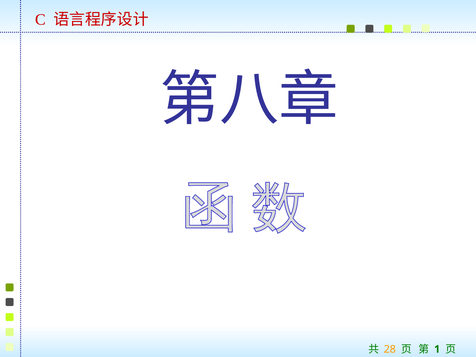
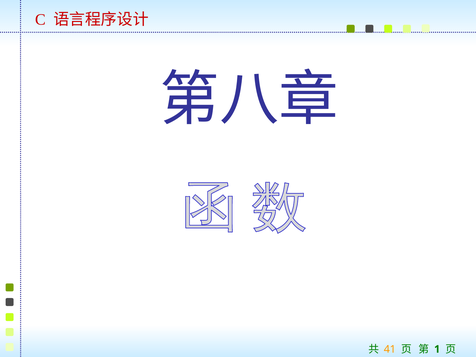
28: 28 -> 41
